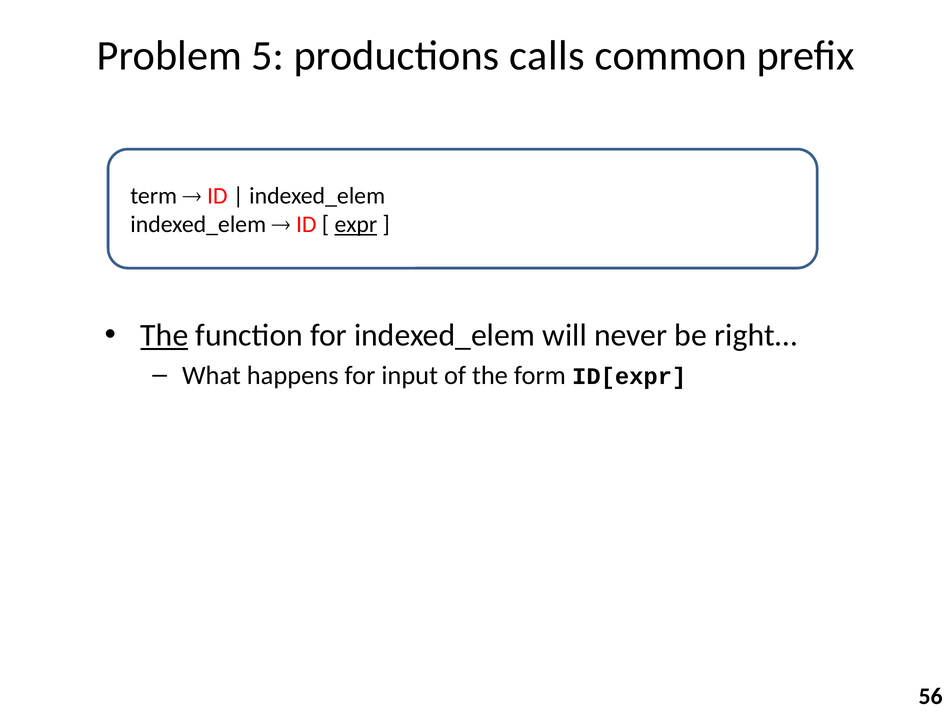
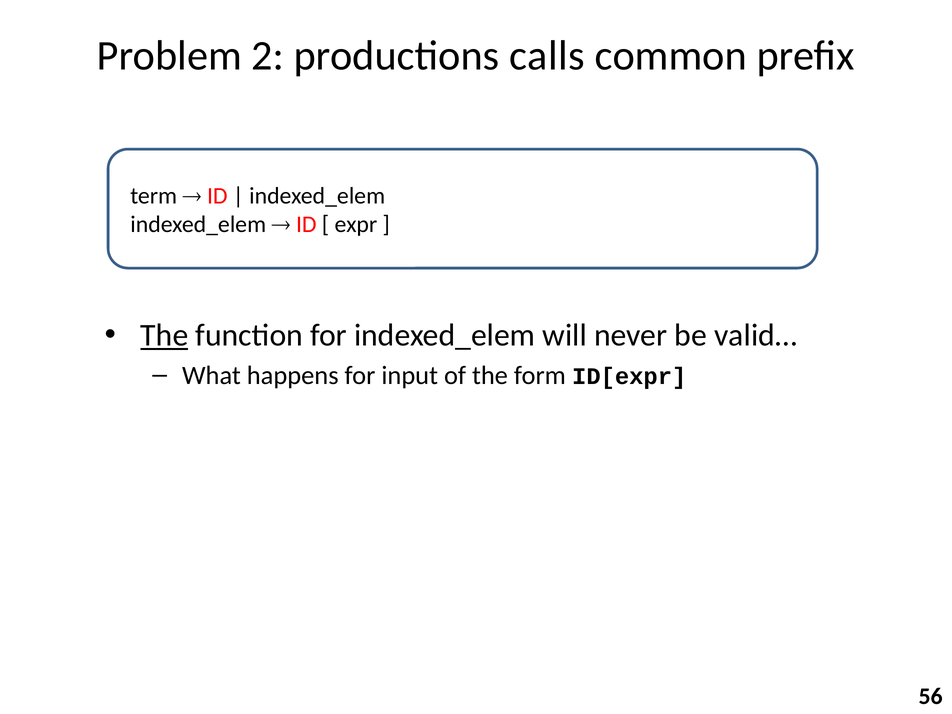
5: 5 -> 2
expr underline: present -> none
right…: right… -> valid…
